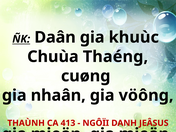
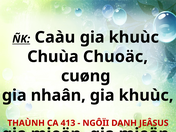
Daân: Daân -> Caàu
Thaéng: Thaéng -> Chuoäc
vöông at (146, 95): vöông -> khuùc
